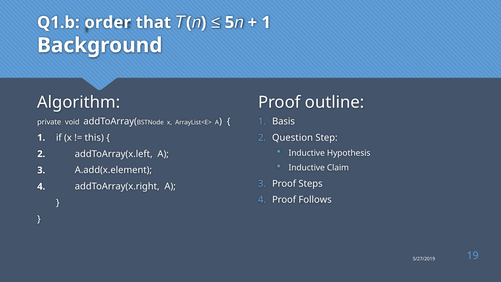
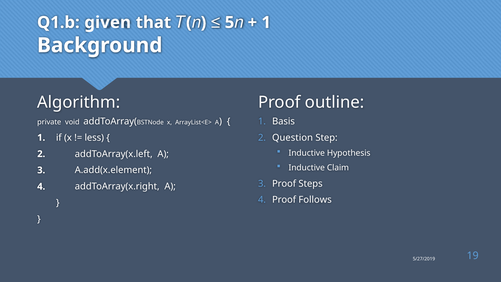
order: order -> given
this: this -> less
